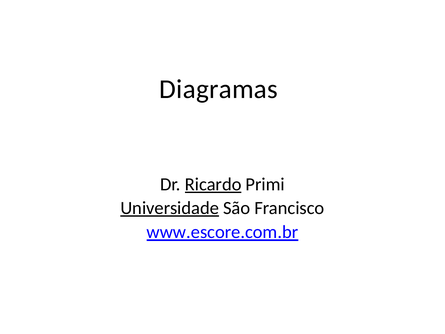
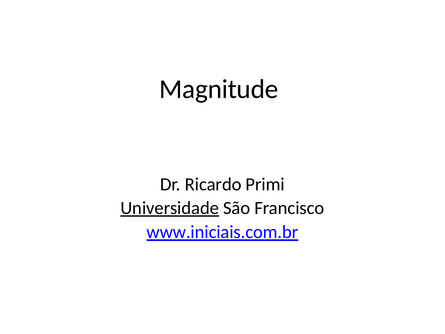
Diagramas: Diagramas -> Magnitude
Ricardo underline: present -> none
www.escore.com.br: www.escore.com.br -> www.iniciais.com.br
